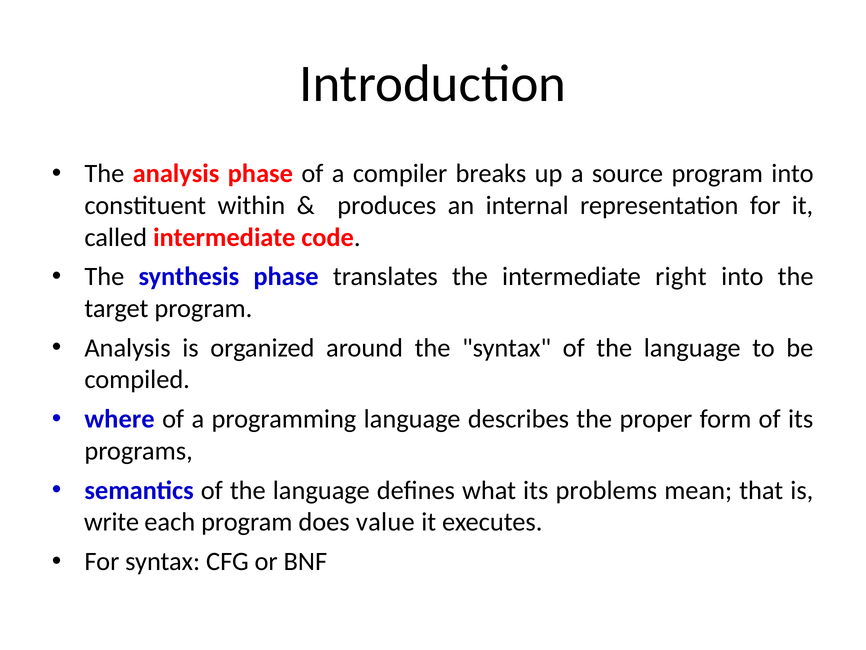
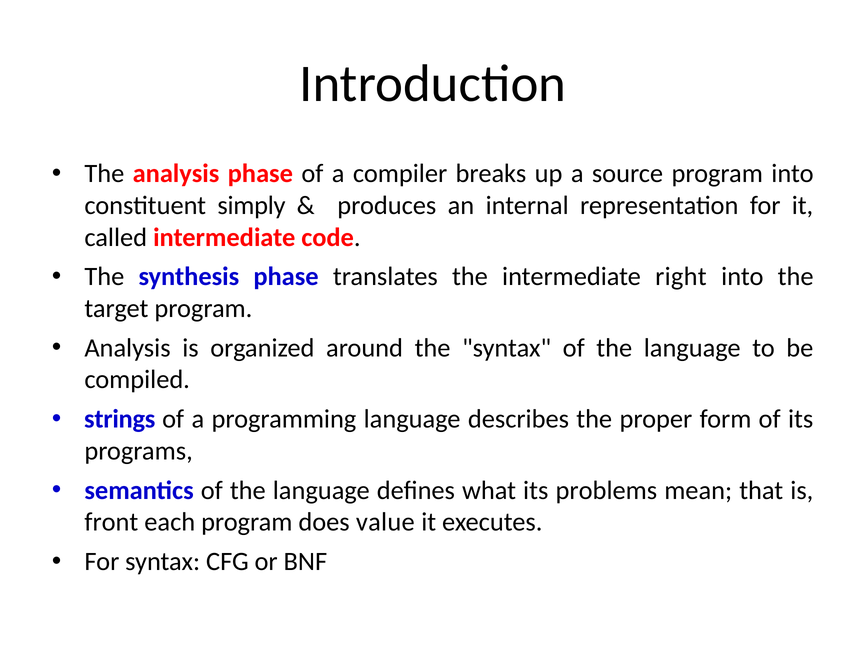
within: within -> simply
where: where -> strings
write: write -> front
